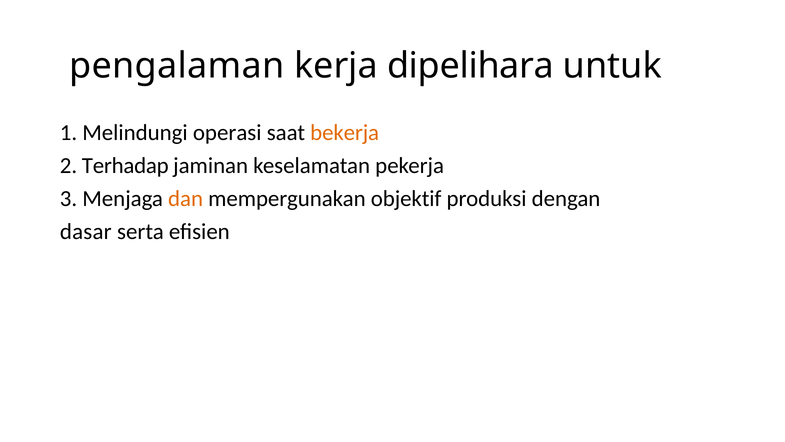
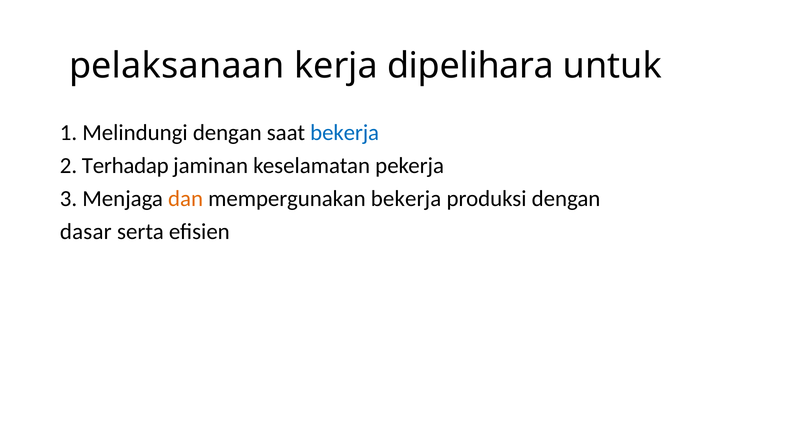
pengalaman: pengalaman -> pelaksanaan
Melindungi operasi: operasi -> dengan
bekerja at (345, 133) colour: orange -> blue
mempergunakan objektif: objektif -> bekerja
